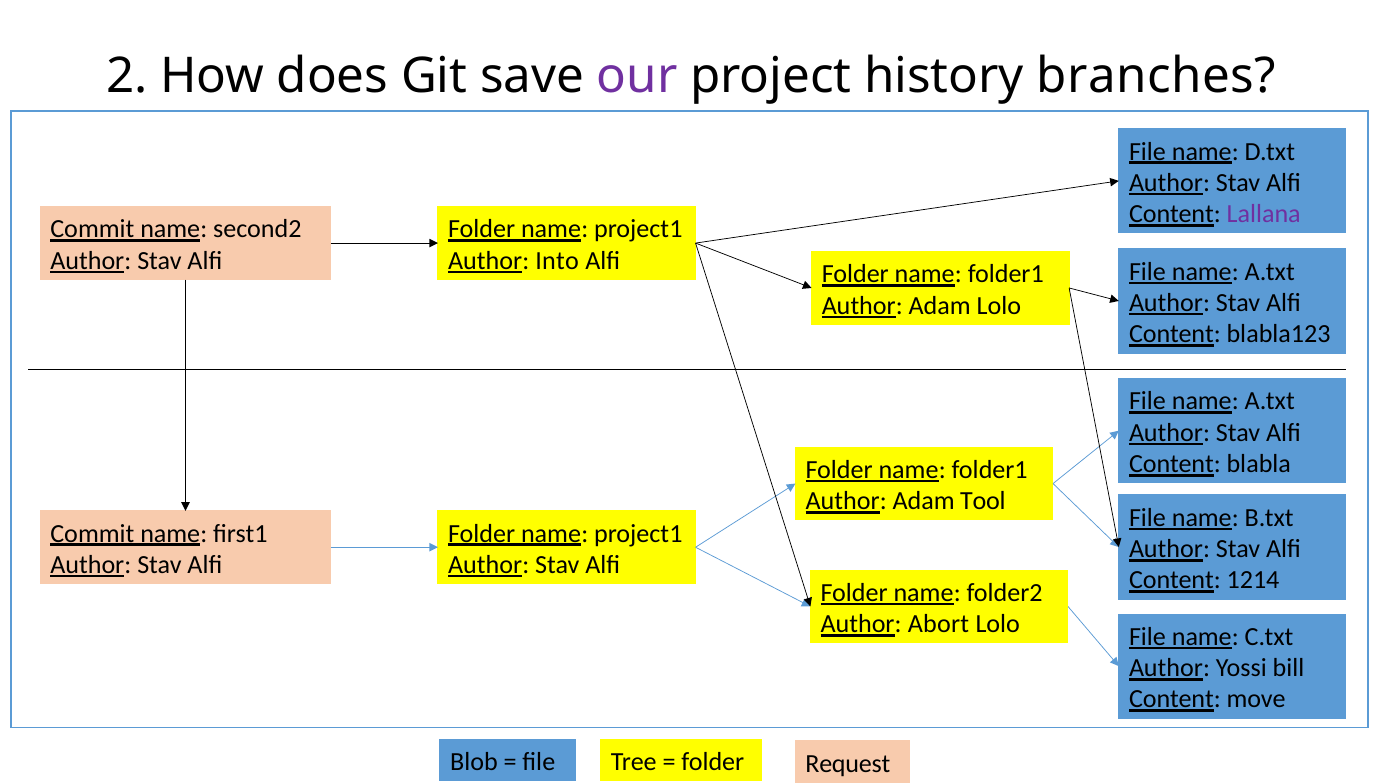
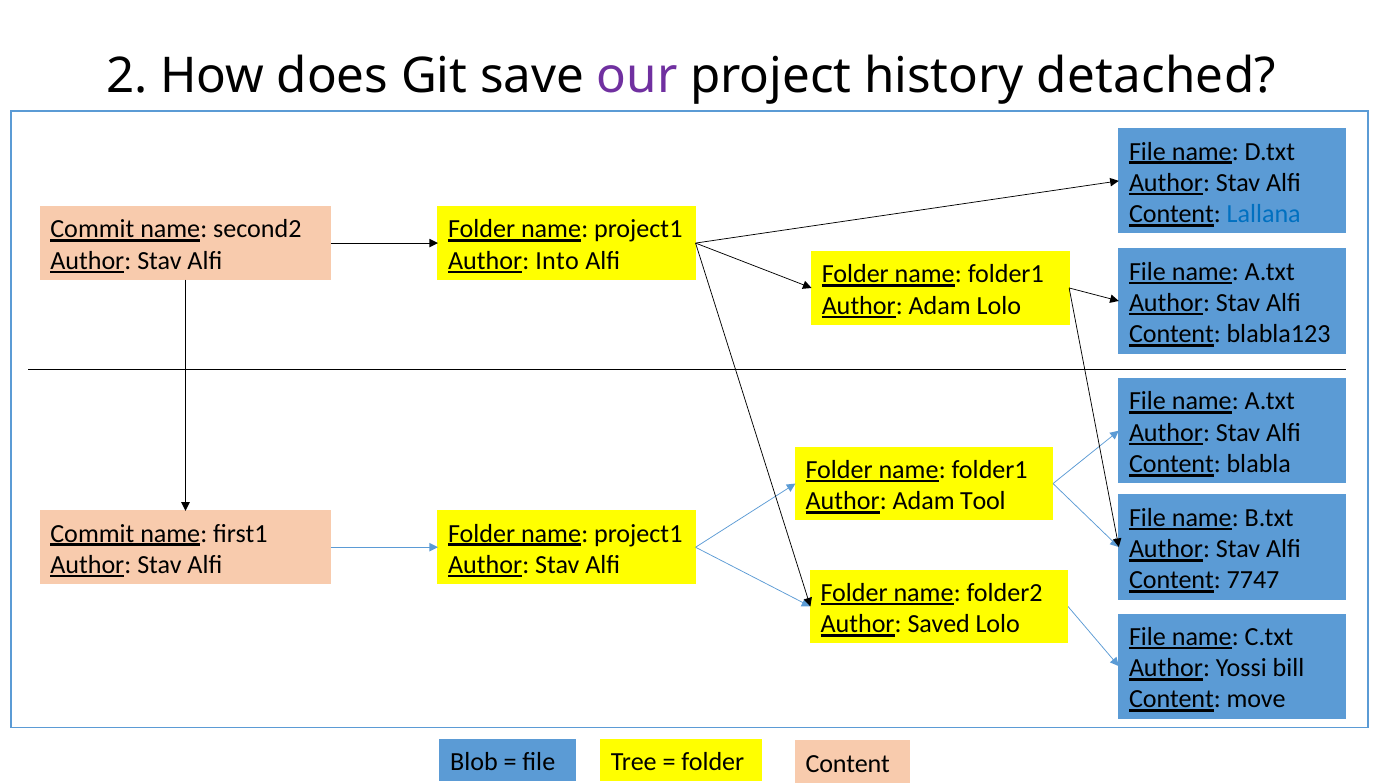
branches: branches -> detached
Lallana colour: purple -> blue
1214: 1214 -> 7747
Abort: Abort -> Saved
folder Request: Request -> Content
